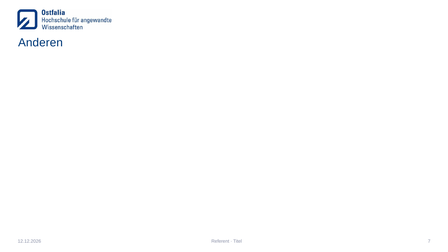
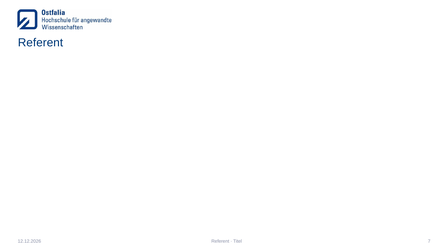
Anderen at (40, 43): Anderen -> Referent
